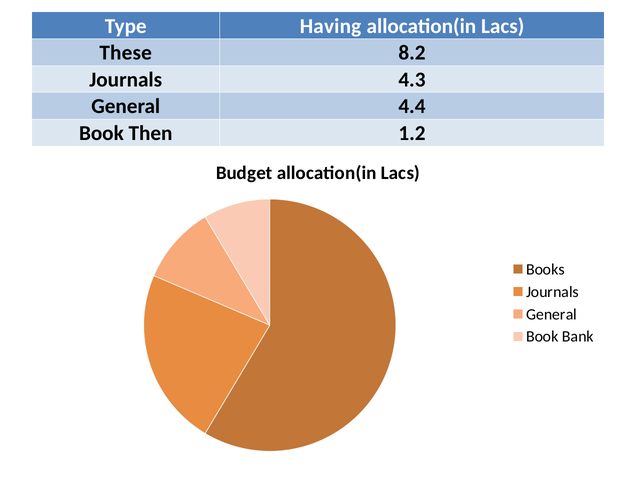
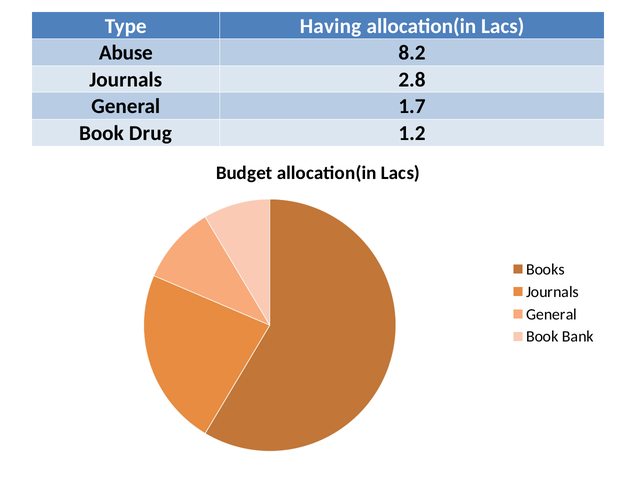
These: These -> Abuse
4.3: 4.3 -> 2.8
4.4: 4.4 -> 1.7
Then: Then -> Drug
